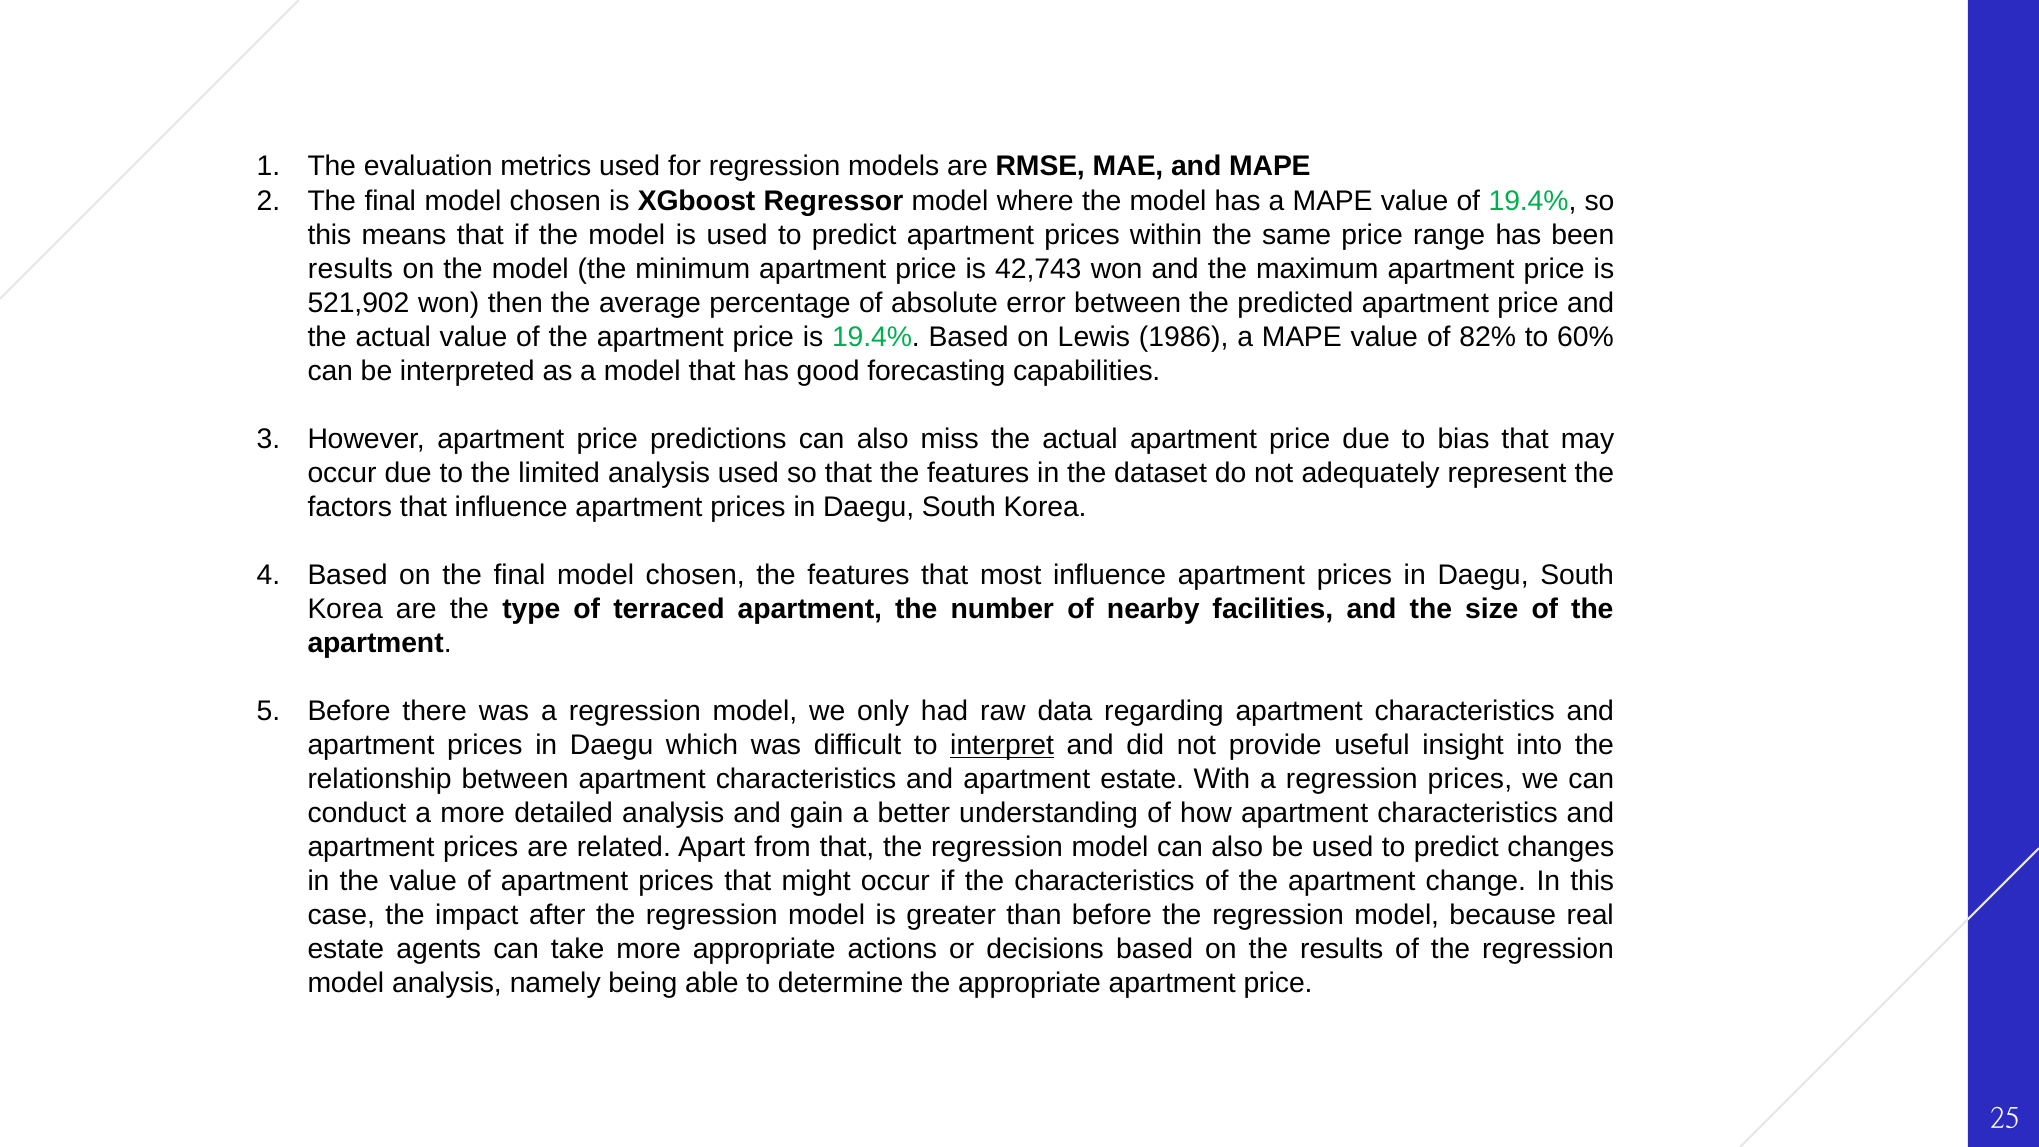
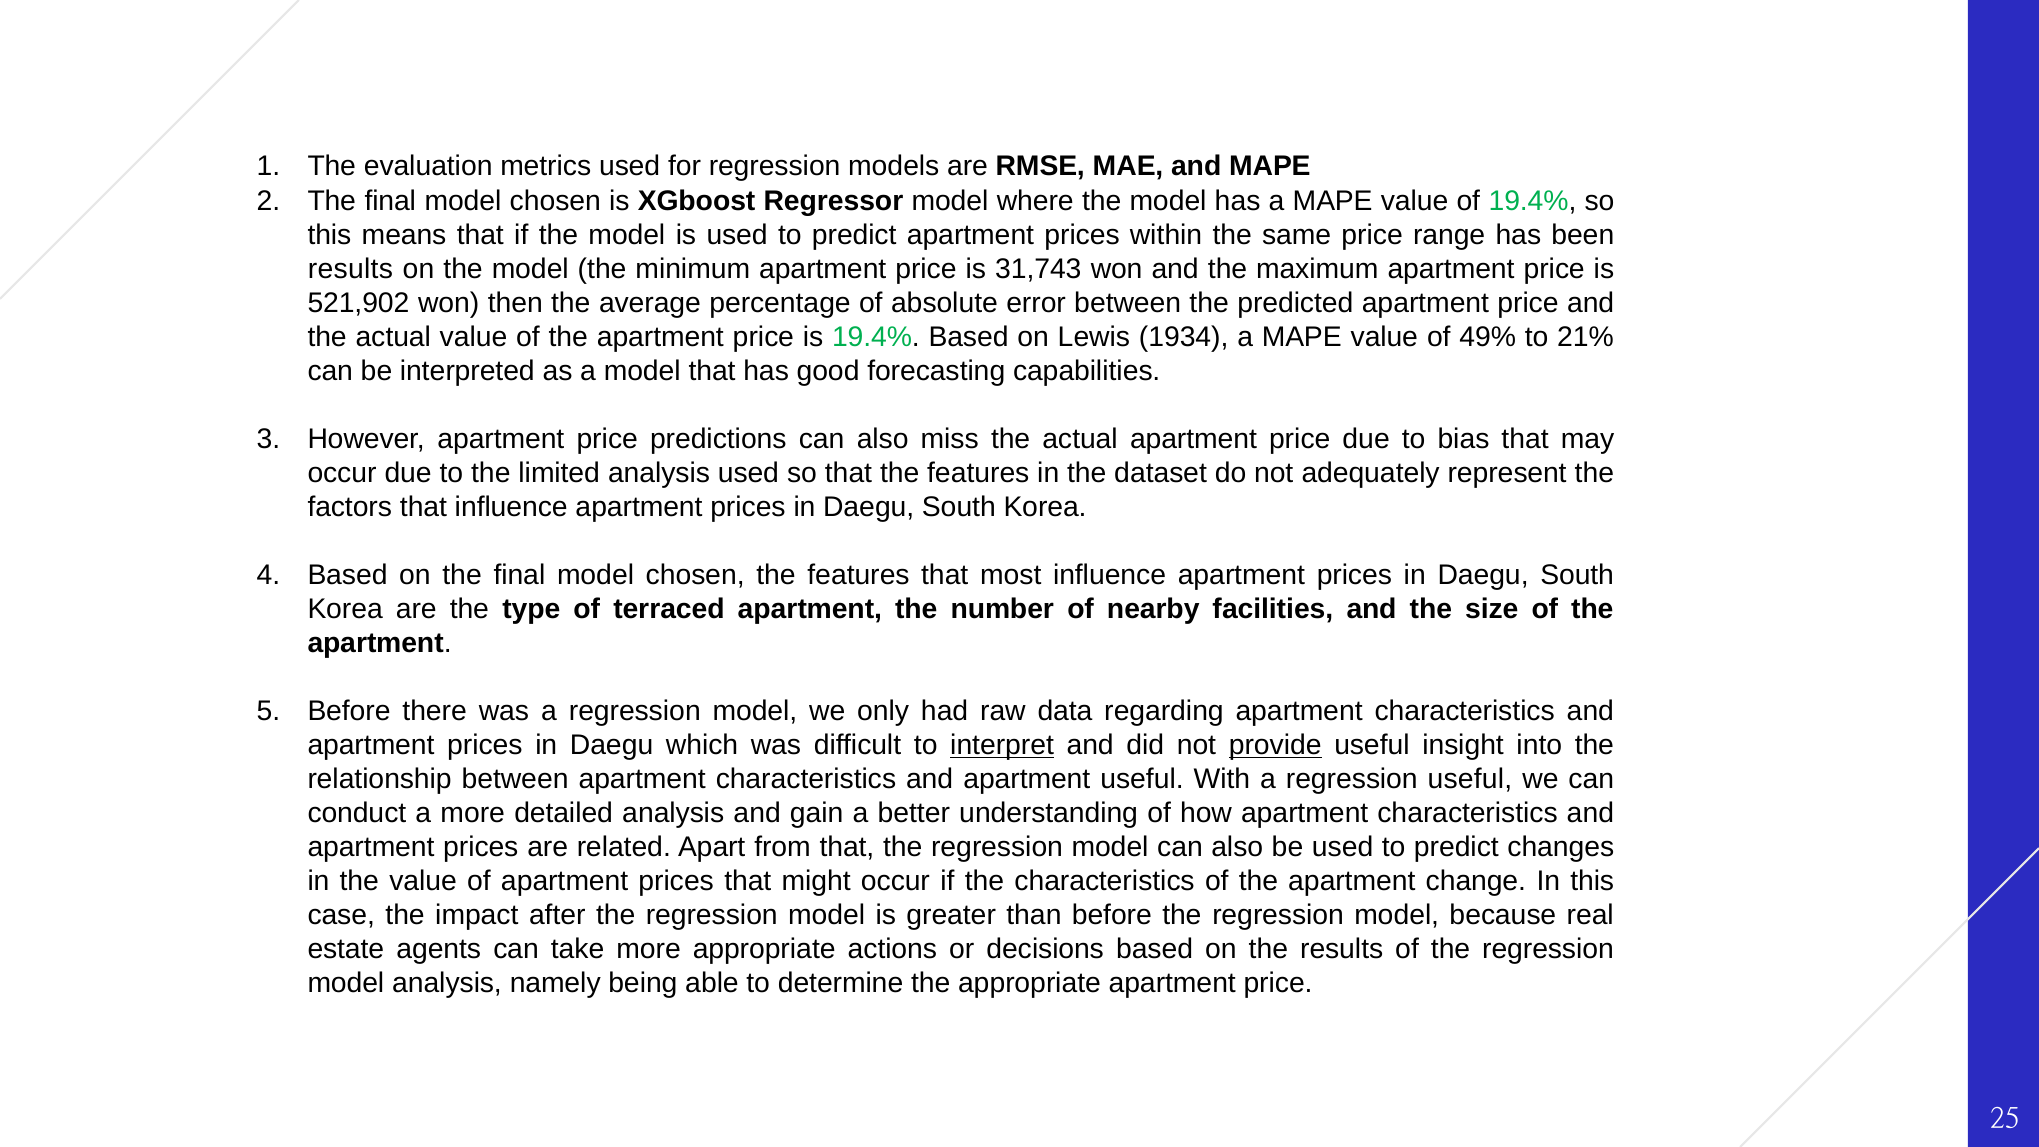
42,743: 42,743 -> 31,743
1986: 1986 -> 1934
82%: 82% -> 49%
60%: 60% -> 21%
provide underline: none -> present
apartment estate: estate -> useful
regression prices: prices -> useful
